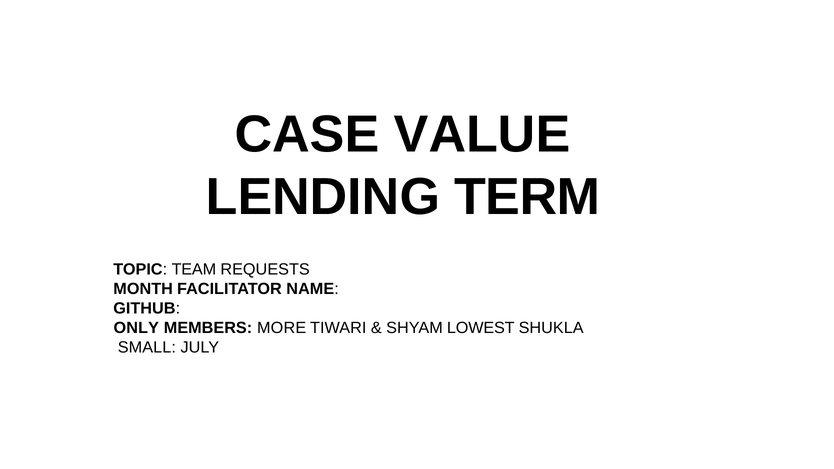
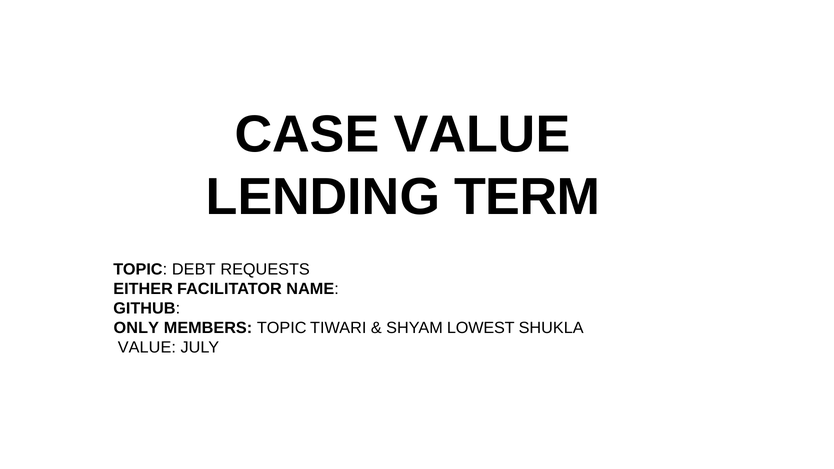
TEAM: TEAM -> DEBT
MONTH: MONTH -> EITHER
MEMBERS MORE: MORE -> TOPIC
SMALL at (147, 347): SMALL -> VALUE
